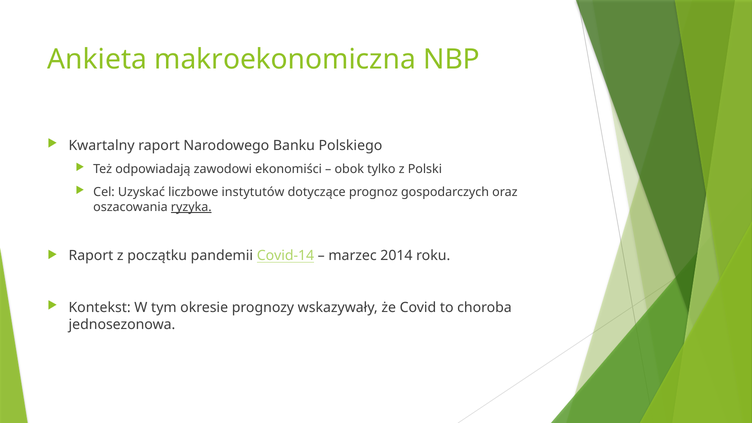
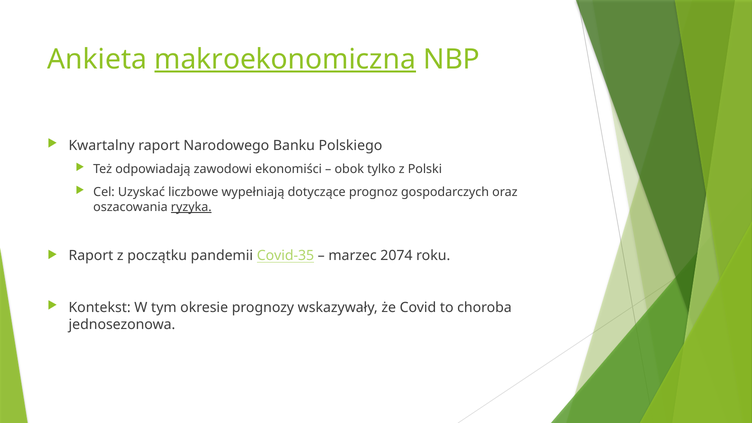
makroekonomiczna underline: none -> present
instytutów: instytutów -> wypełniają
Covid-14: Covid-14 -> Covid-35
2014: 2014 -> 2074
